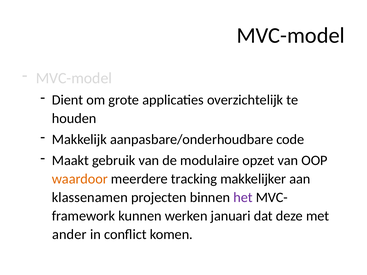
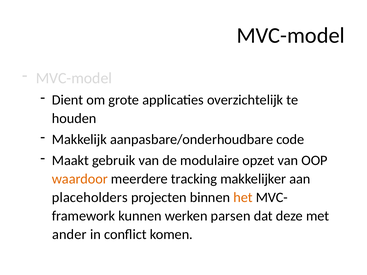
klassenamen: klassenamen -> placeholders
het colour: purple -> orange
januari: januari -> parsen
